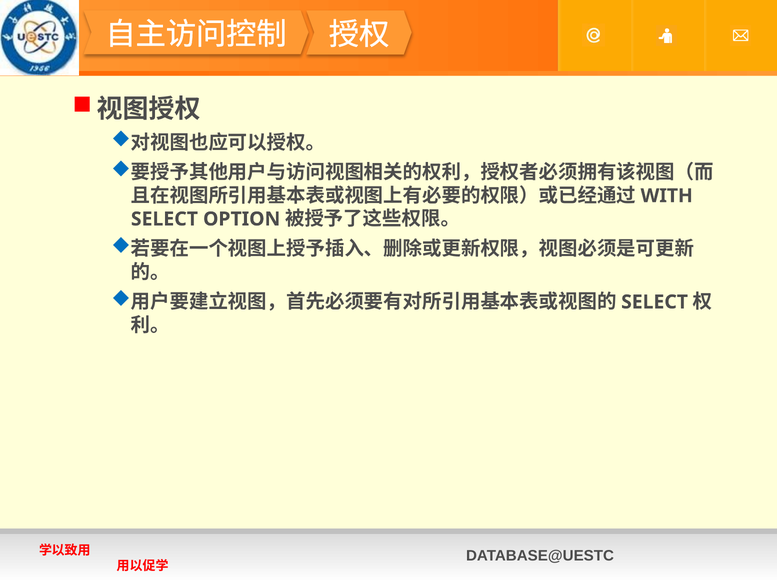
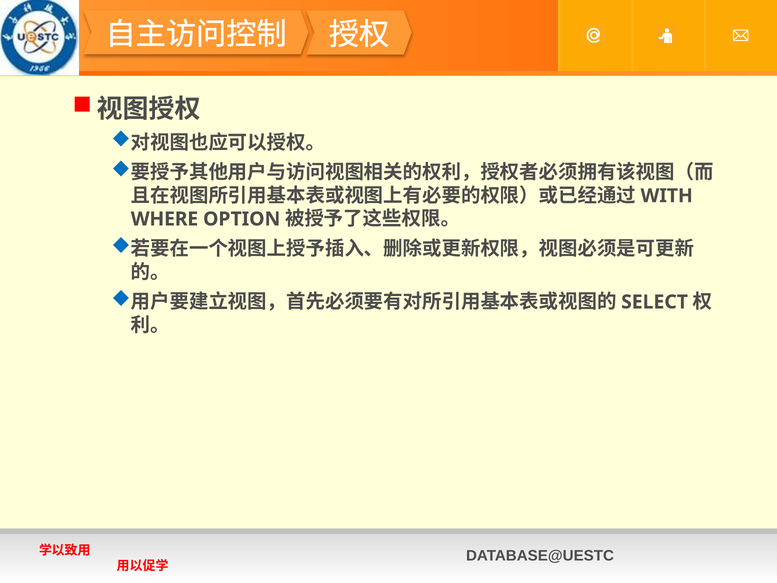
SELECT at (164, 219): SELECT -> WHERE
